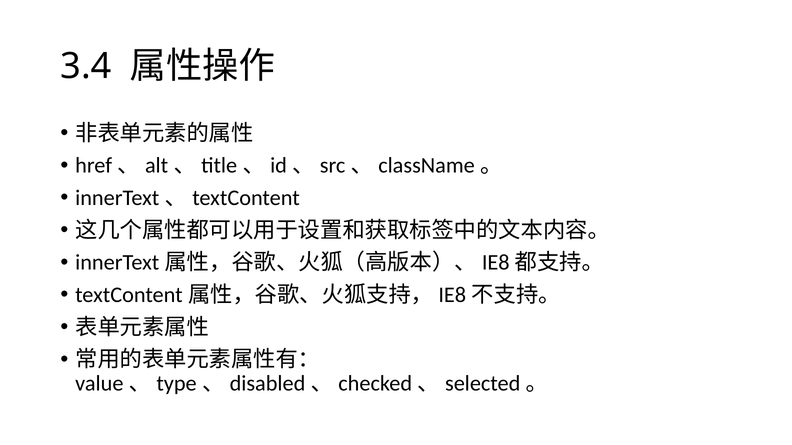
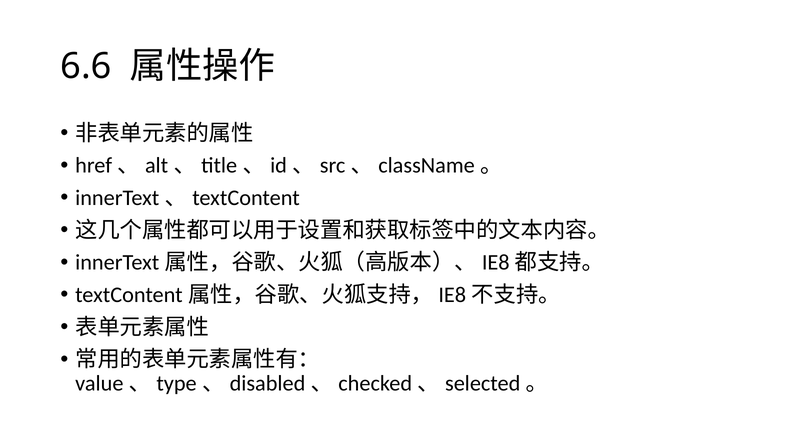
3.4: 3.4 -> 6.6
